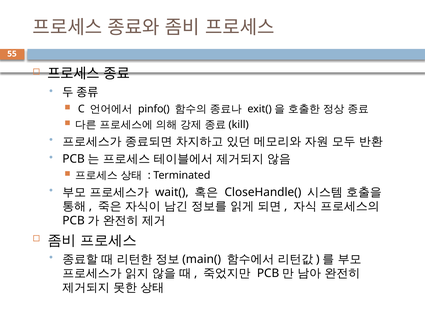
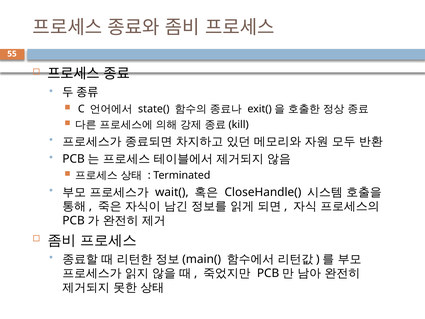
pinfo(: pinfo( -> state(
